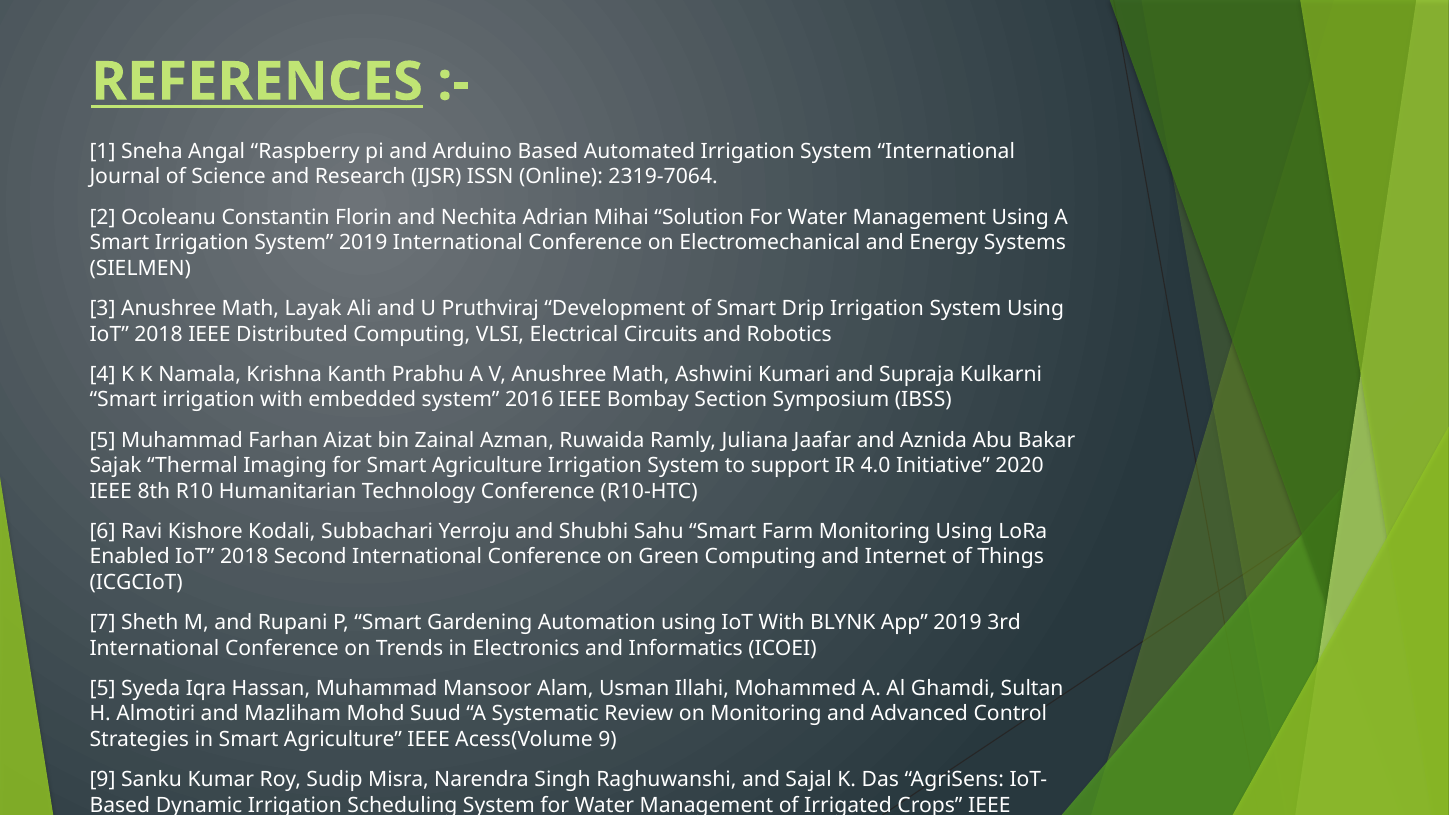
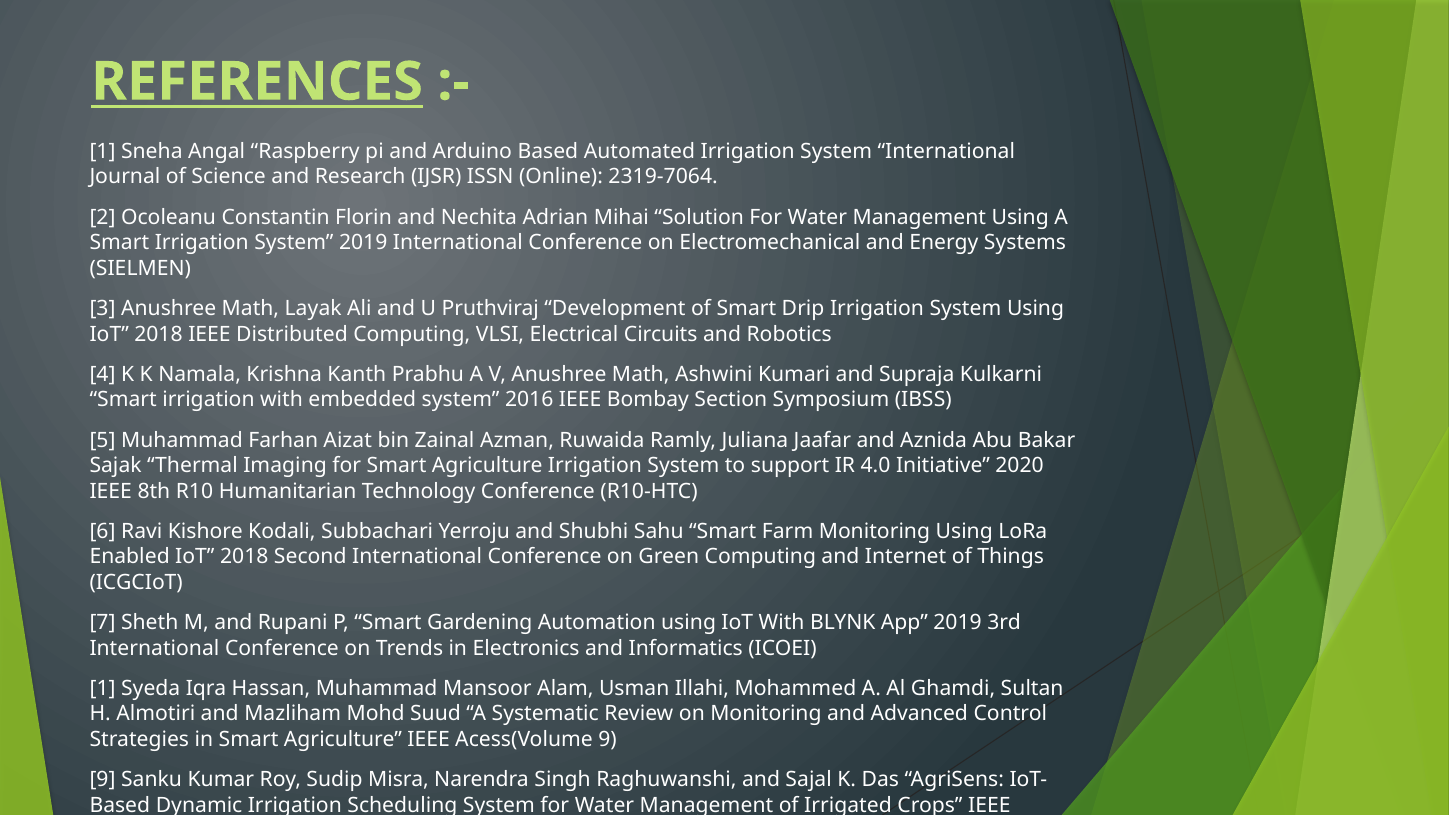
5 at (103, 689): 5 -> 1
